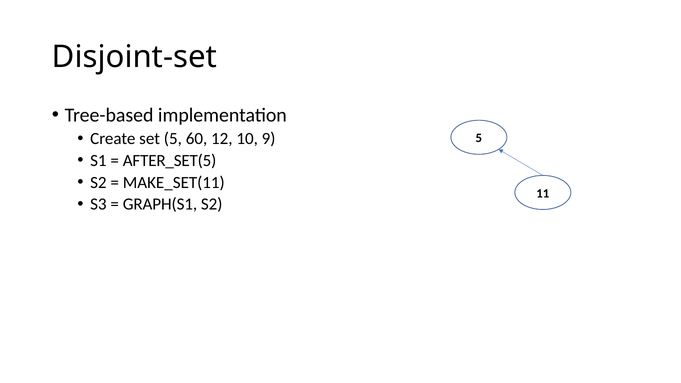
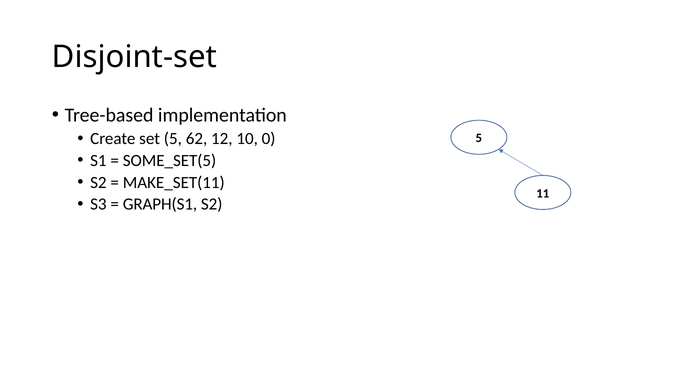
60: 60 -> 62
9: 9 -> 0
AFTER_SET(5: AFTER_SET(5 -> SOME_SET(5
